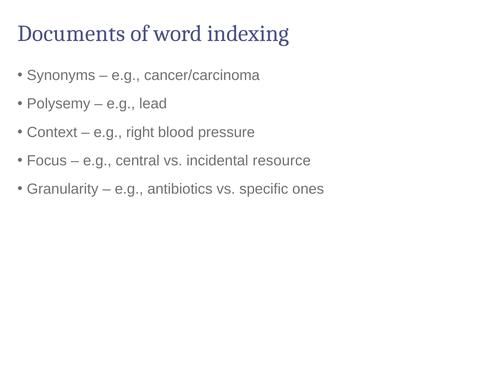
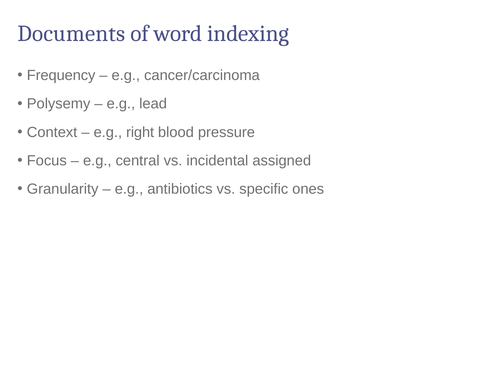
Synonyms: Synonyms -> Frequency
resource: resource -> assigned
